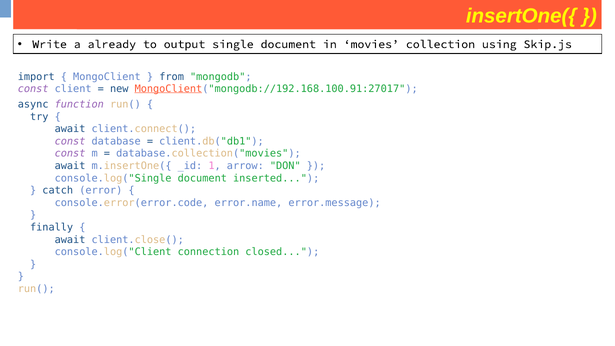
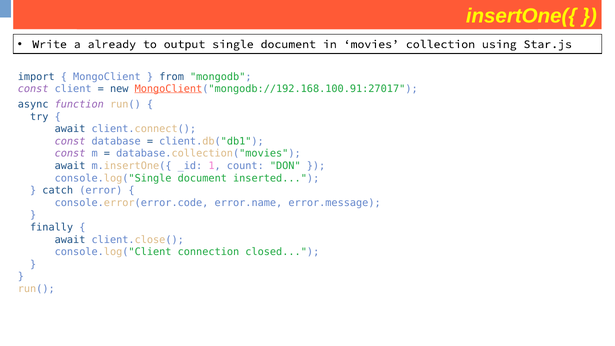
Skip.js: Skip.js -> Star.js
arrow: arrow -> count
